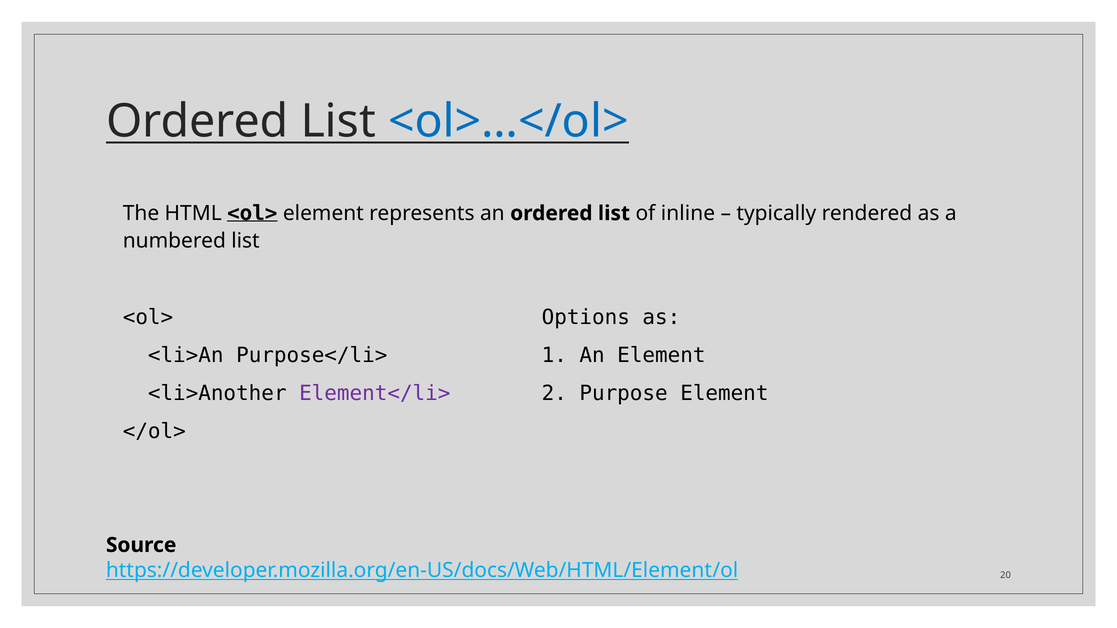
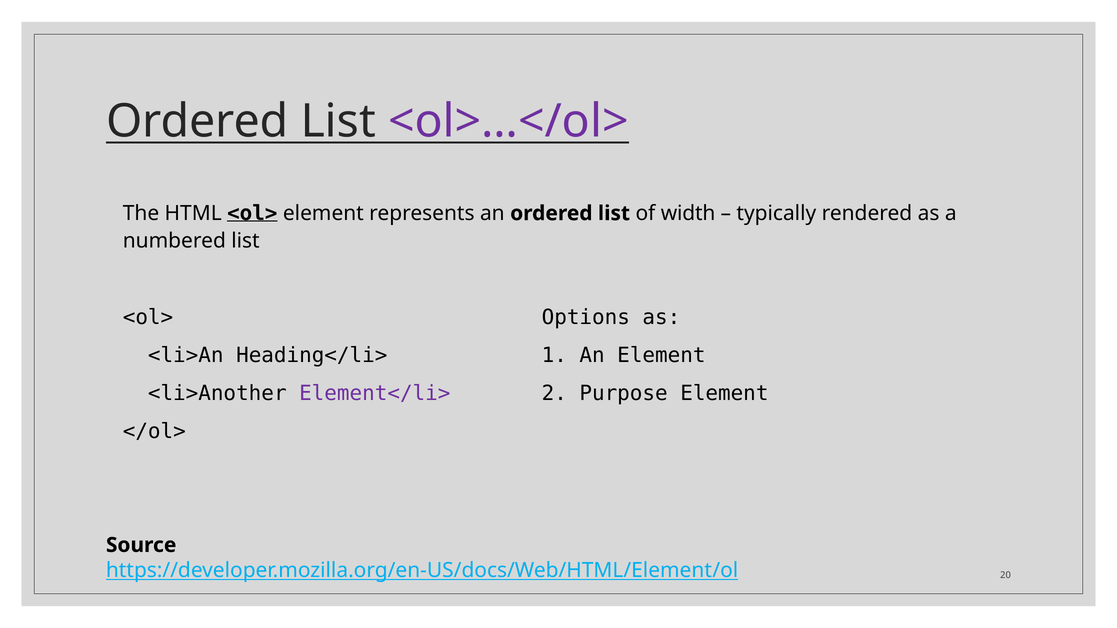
<ol>…</ol> colour: blue -> purple
inline: inline -> width
Purpose</li>: Purpose</li> -> Heading</li>
